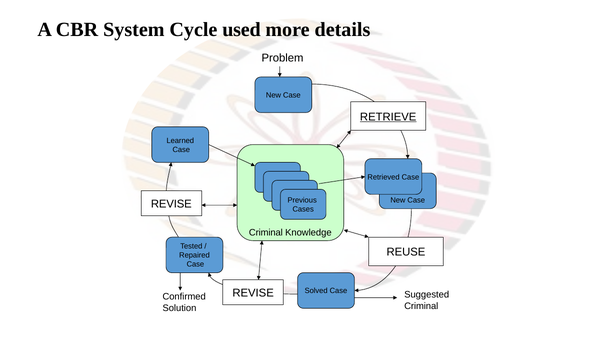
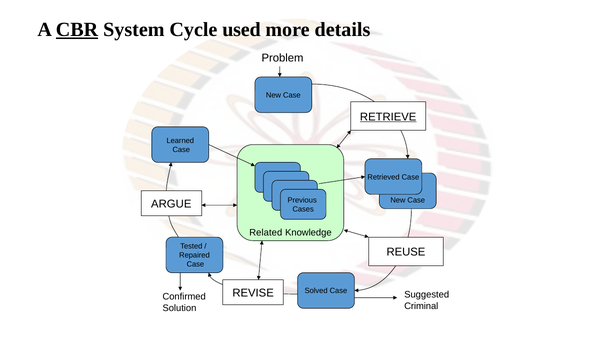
CBR underline: none -> present
REVISE at (171, 204): REVISE -> ARGUE
Criminal at (266, 233): Criminal -> Related
